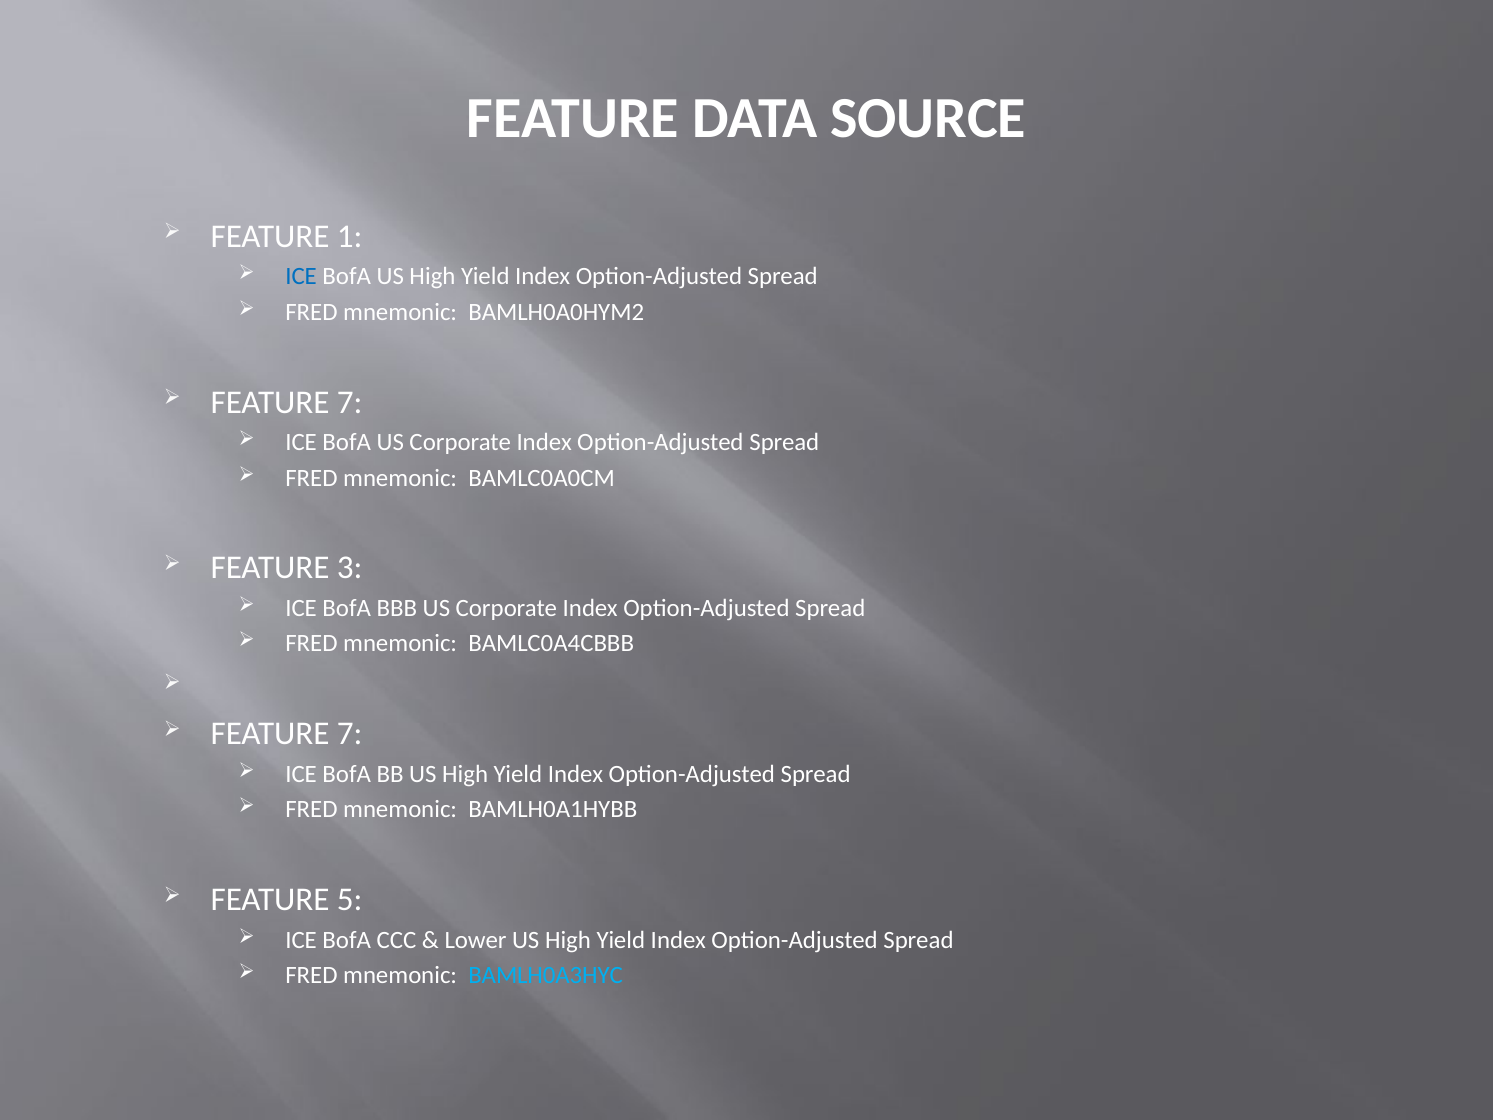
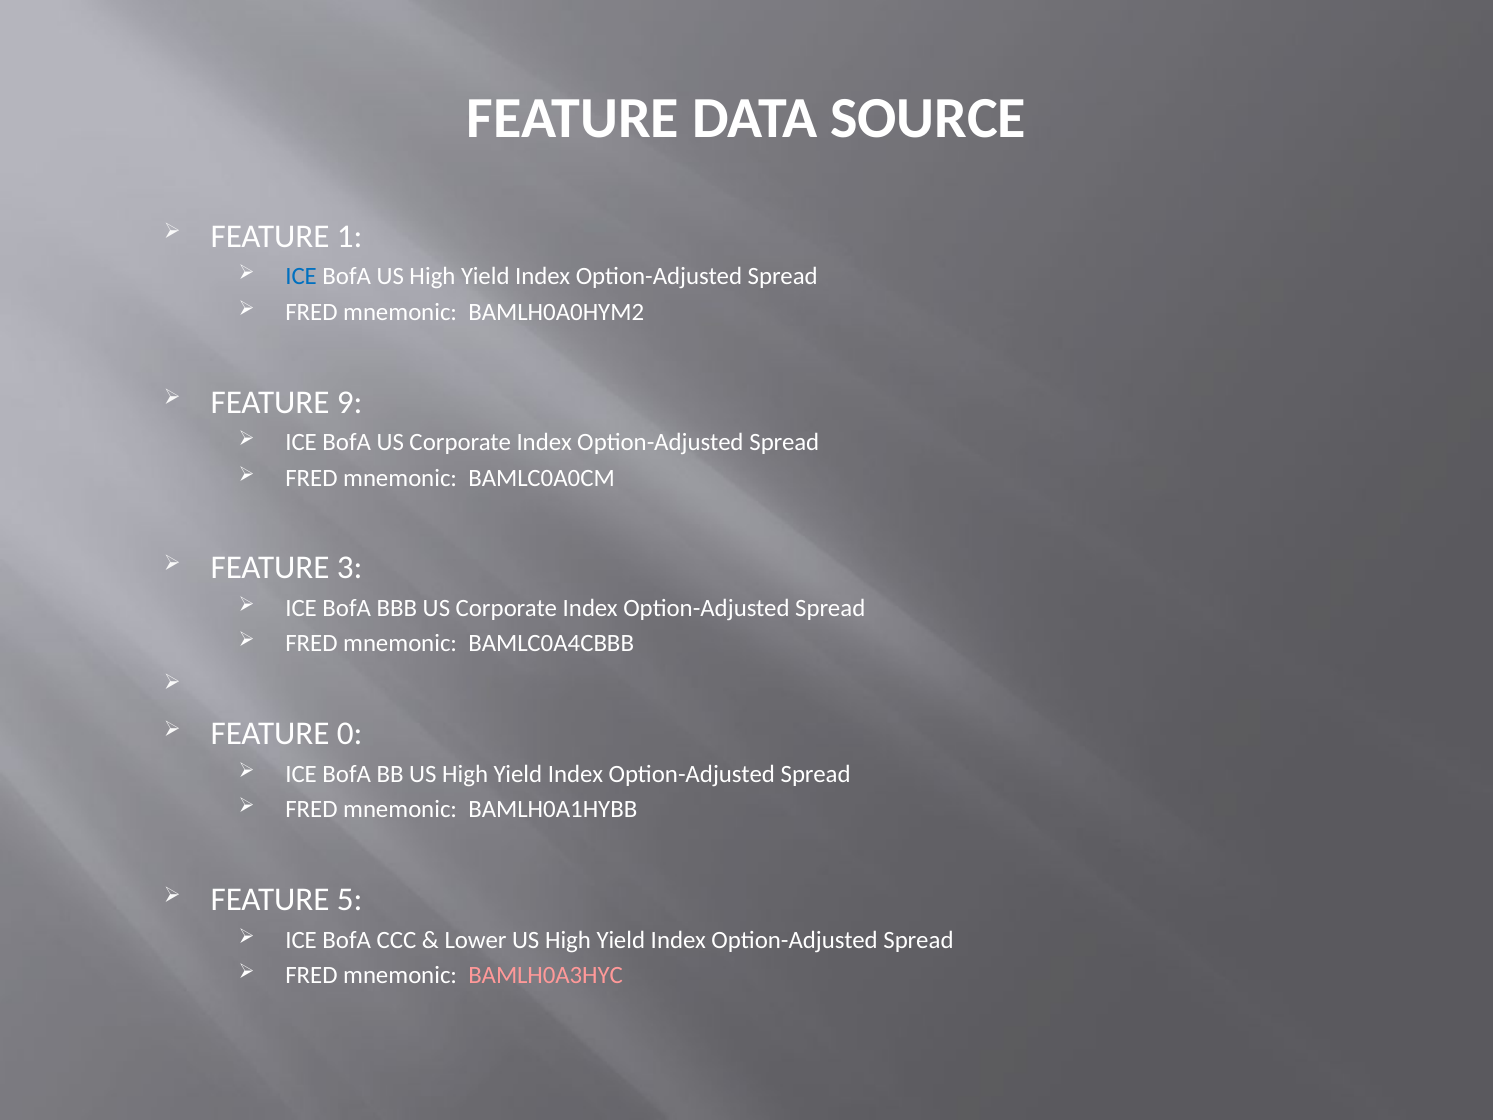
7 at (350, 402): 7 -> 9
7 at (350, 734): 7 -> 0
BAMLH0A3HYC colour: light blue -> pink
